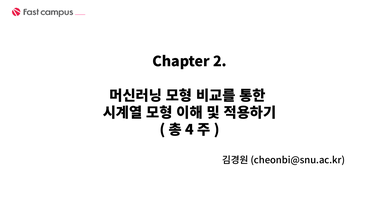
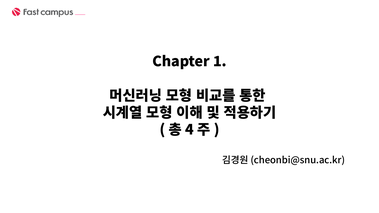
2: 2 -> 1
